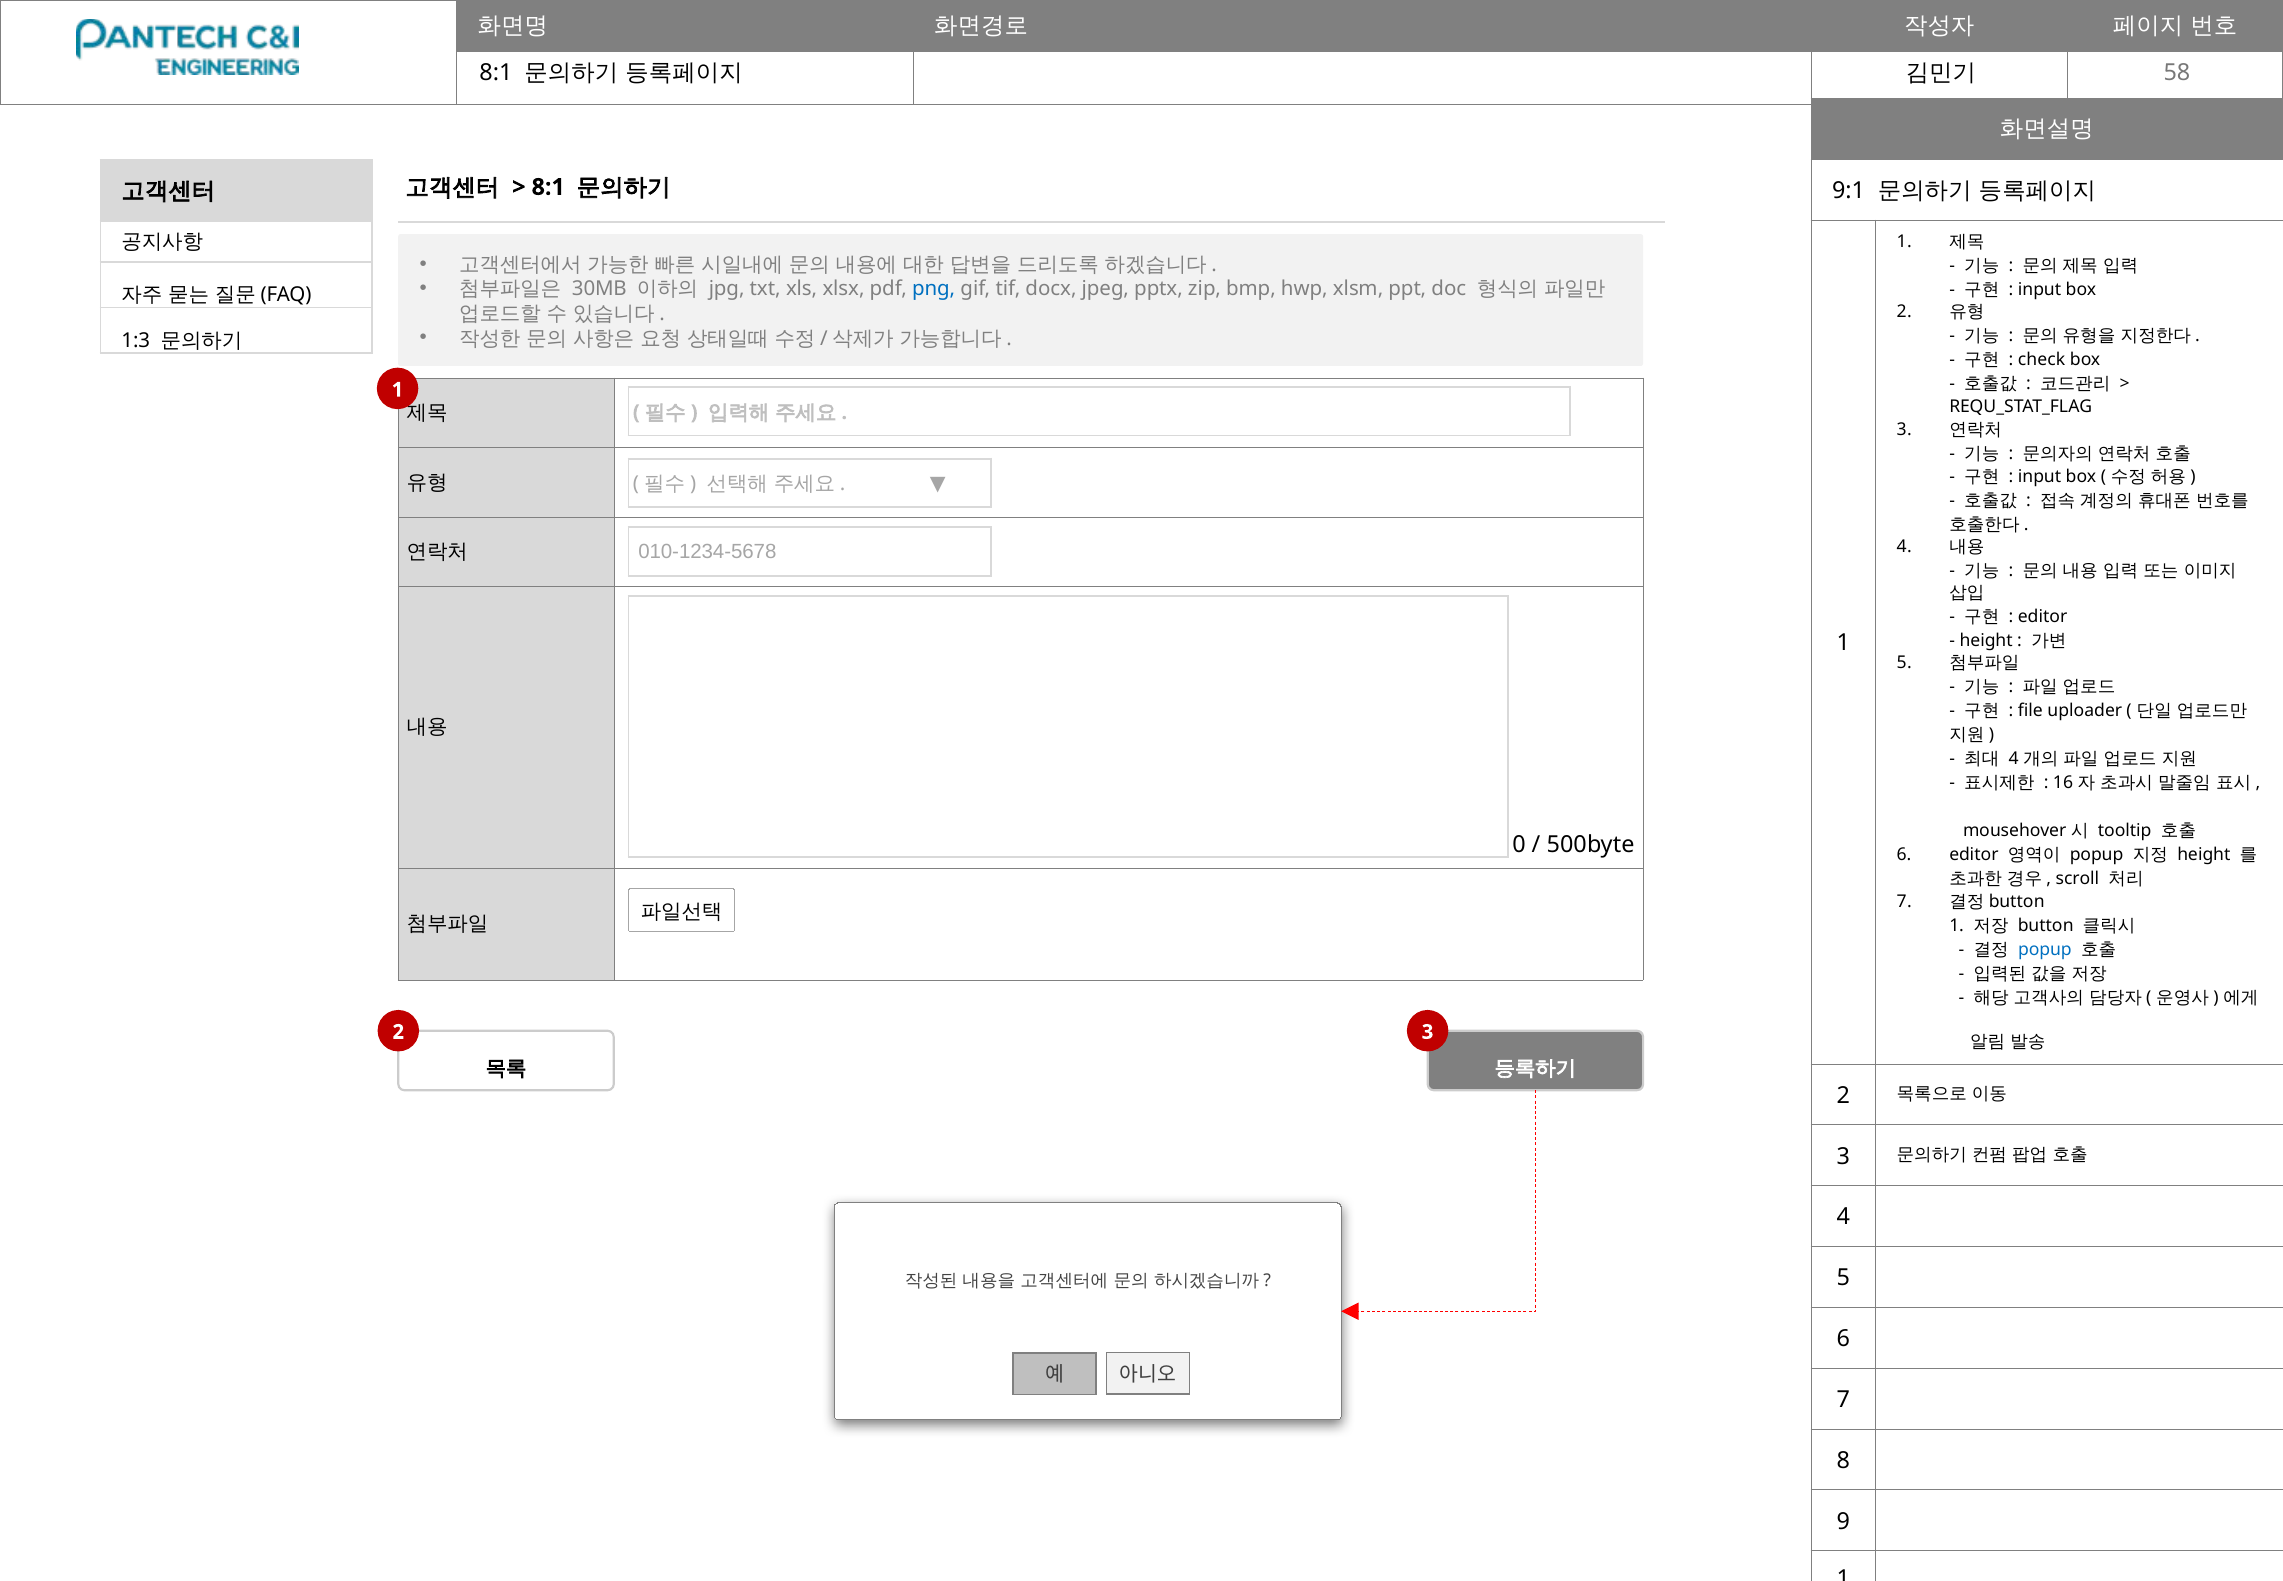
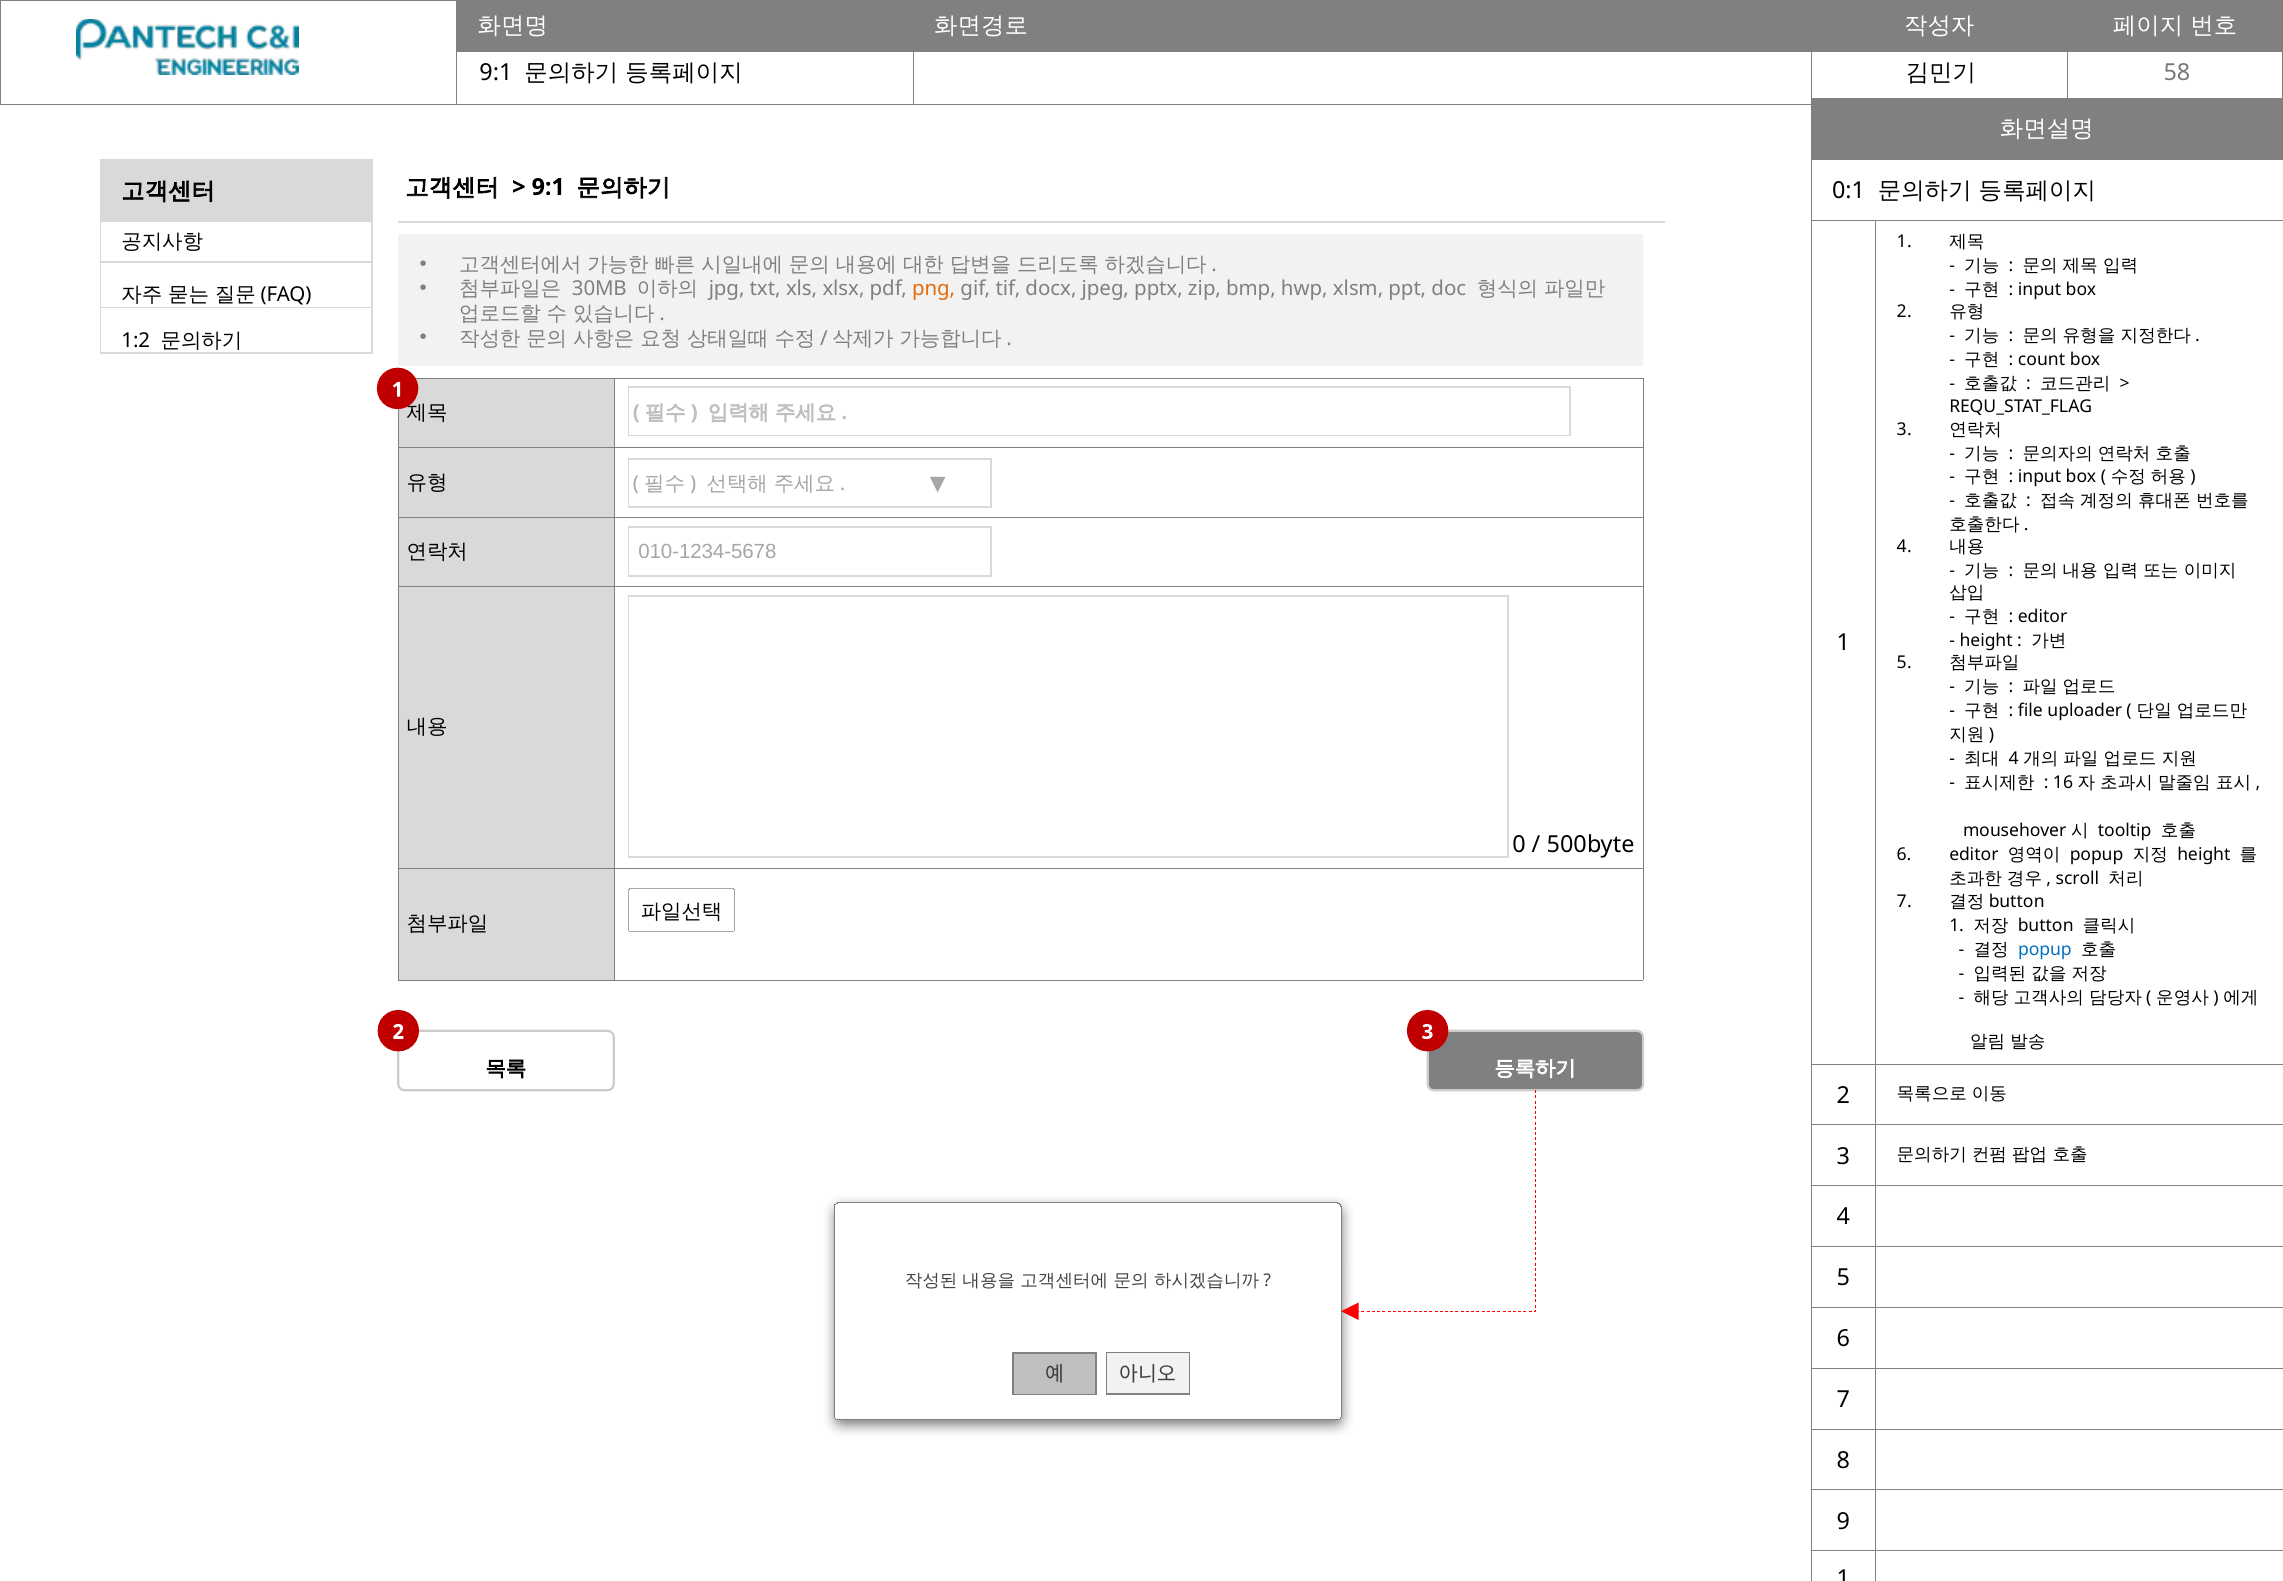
8:1 at (496, 73): 8:1 -> 9:1
8:1 at (548, 187): 8:1 -> 9:1
9:1: 9:1 -> 0:1
png colour: blue -> orange
1:3: 1:3 -> 1:2
check: check -> count
